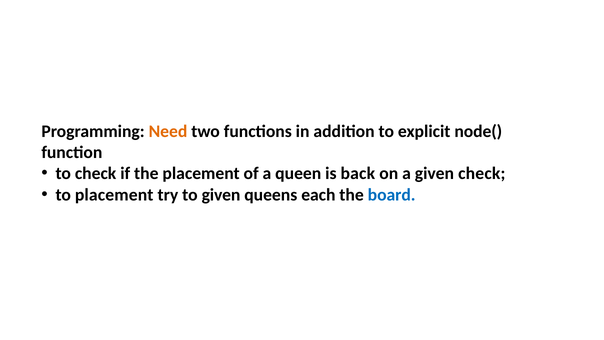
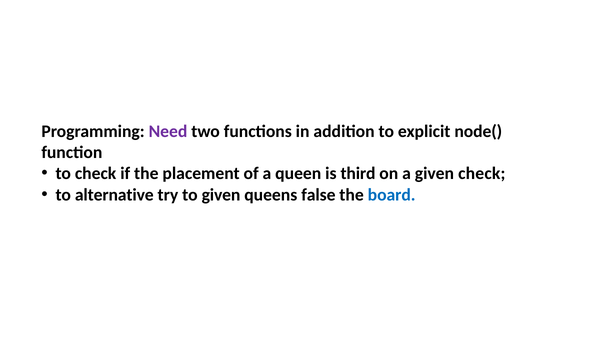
Need colour: orange -> purple
back: back -> third
to placement: placement -> alternative
each: each -> false
